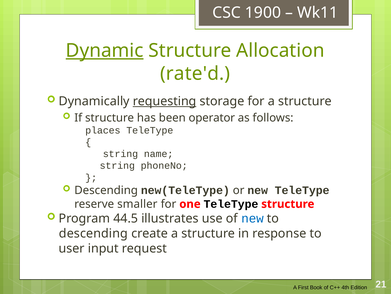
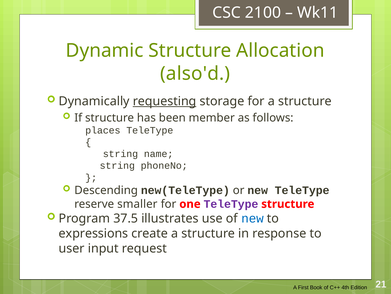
1900: 1900 -> 2100
Dynamic underline: present -> none
rate'd: rate'd -> also'd
operator: operator -> member
TeleType at (231, 204) colour: black -> purple
44.5: 44.5 -> 37.5
descending at (93, 233): descending -> expressions
